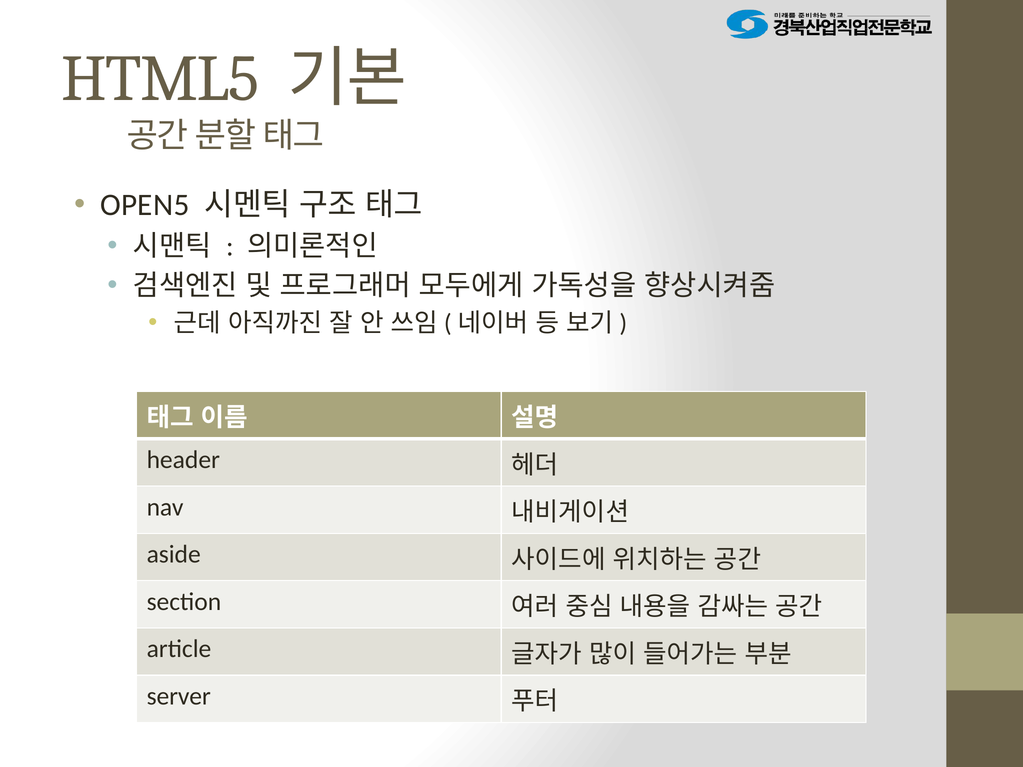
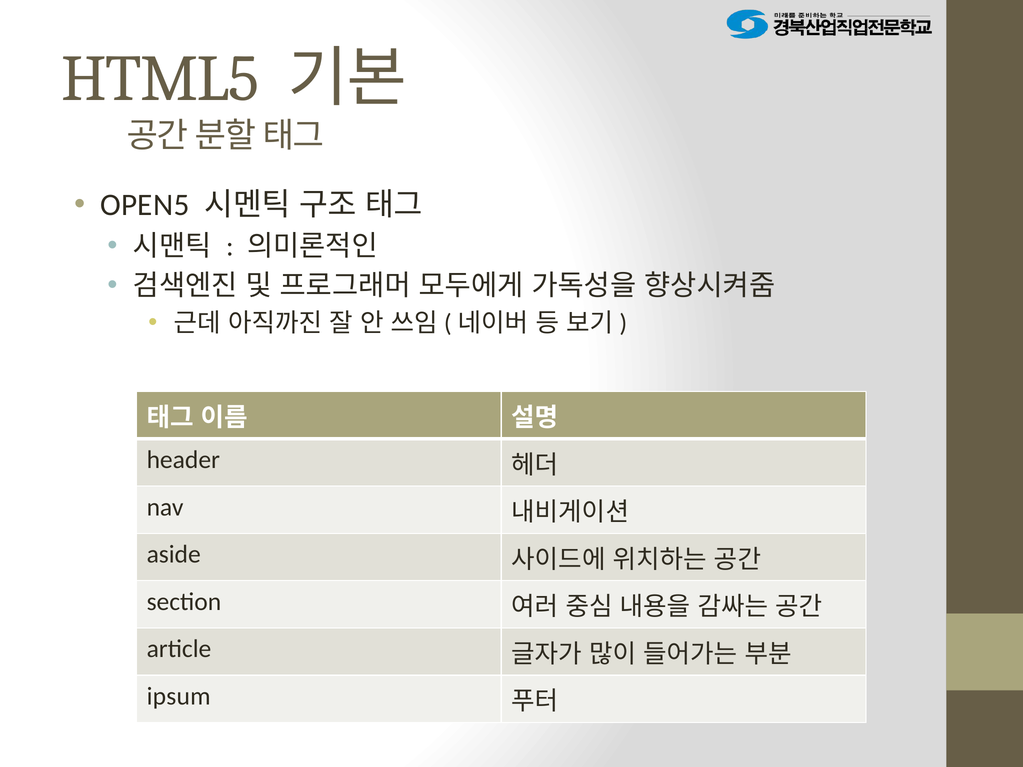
server: server -> ipsum
